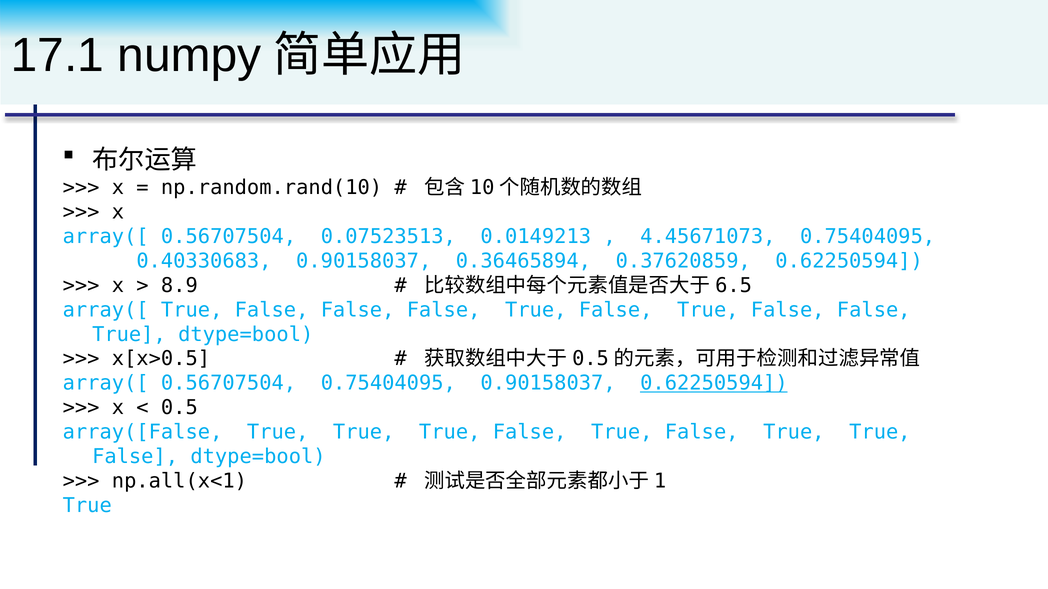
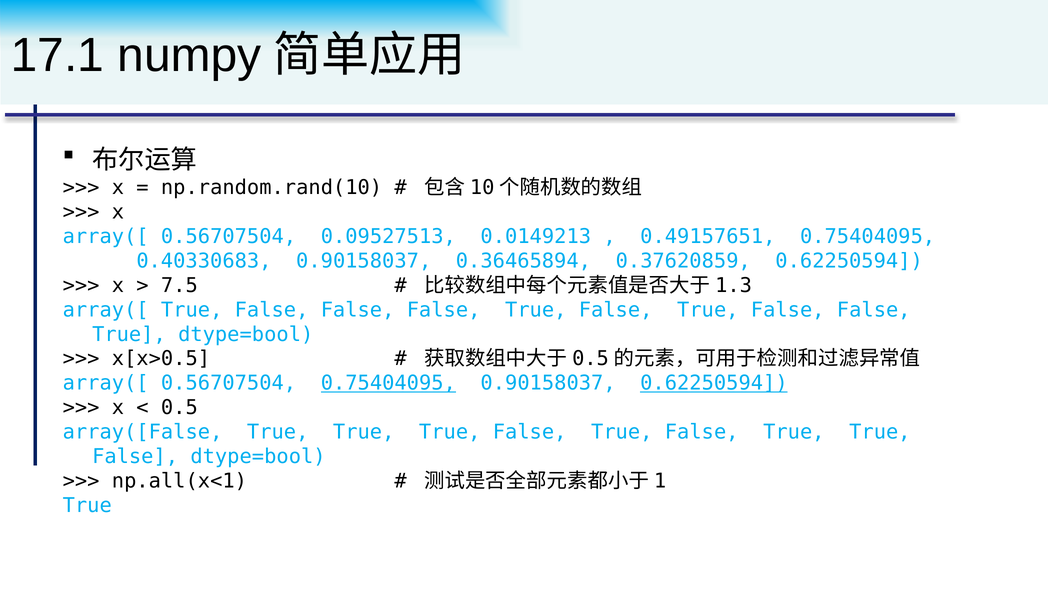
0.07523513: 0.07523513 -> 0.09527513
4.45671073: 4.45671073 -> 0.49157651
8.9: 8.9 -> 7.5
6.5: 6.5 -> 1.3
0.75404095 at (388, 384) underline: none -> present
